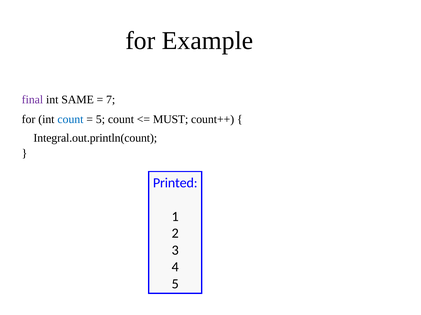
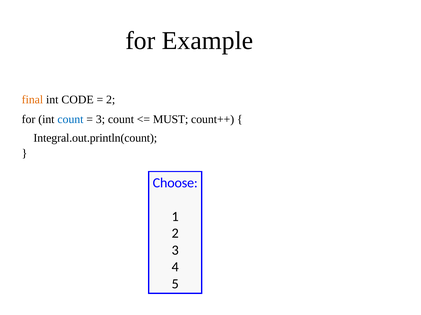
final colour: purple -> orange
SAME: SAME -> CODE
7 at (111, 100): 7 -> 2
5 at (100, 119): 5 -> 3
Printed: Printed -> Choose
